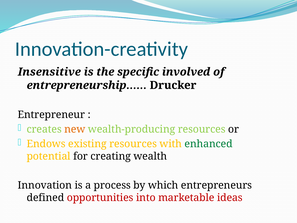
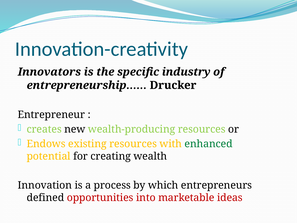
Insensitive: Insensitive -> Innovators
involved: involved -> industry
new colour: orange -> black
